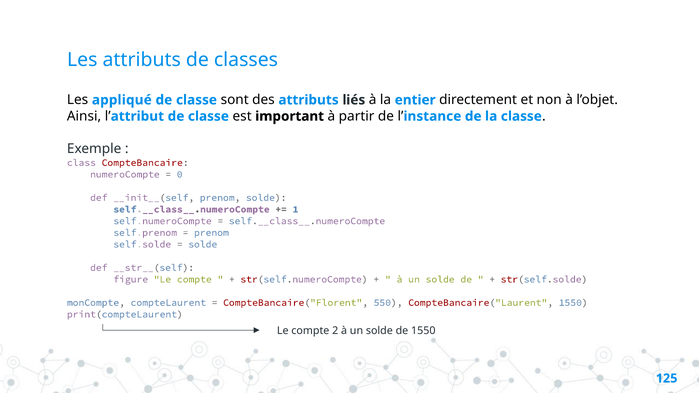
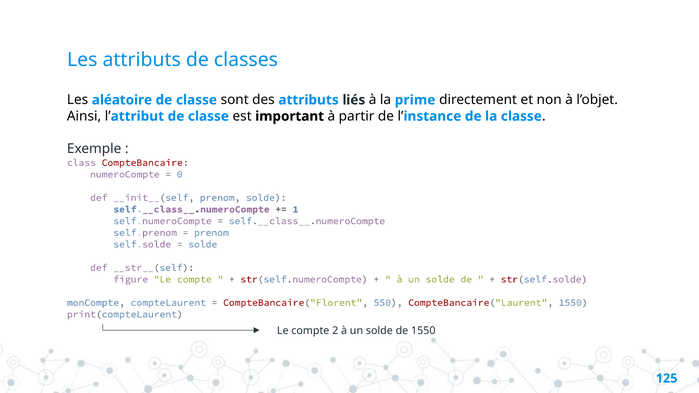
appliqué: appliqué -> aléatoire
entier: entier -> prime
